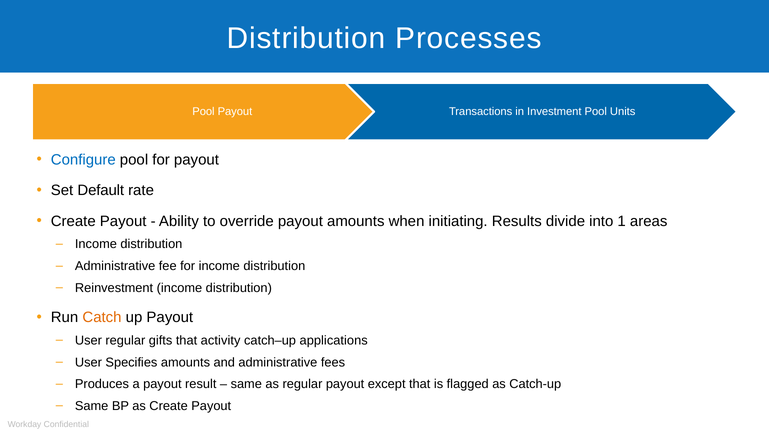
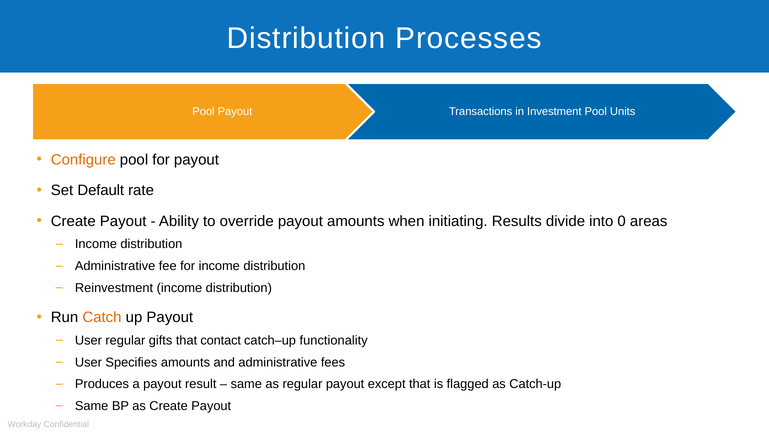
Configure colour: blue -> orange
1: 1 -> 0
activity: activity -> contact
applications: applications -> functionality
